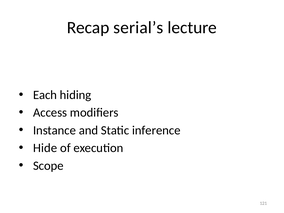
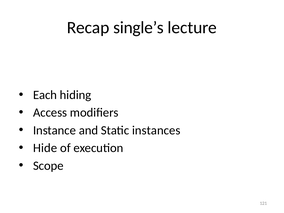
serial’s: serial’s -> single’s
inference: inference -> instances
